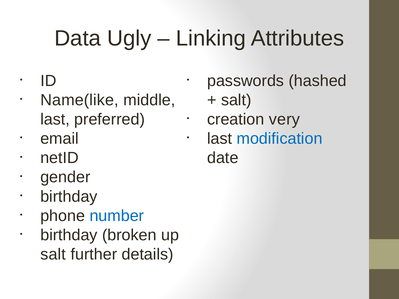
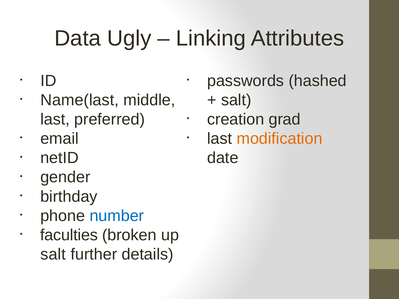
Name(like: Name(like -> Name(last
very: very -> grad
modification colour: blue -> orange
birthday at (69, 235): birthday -> faculties
